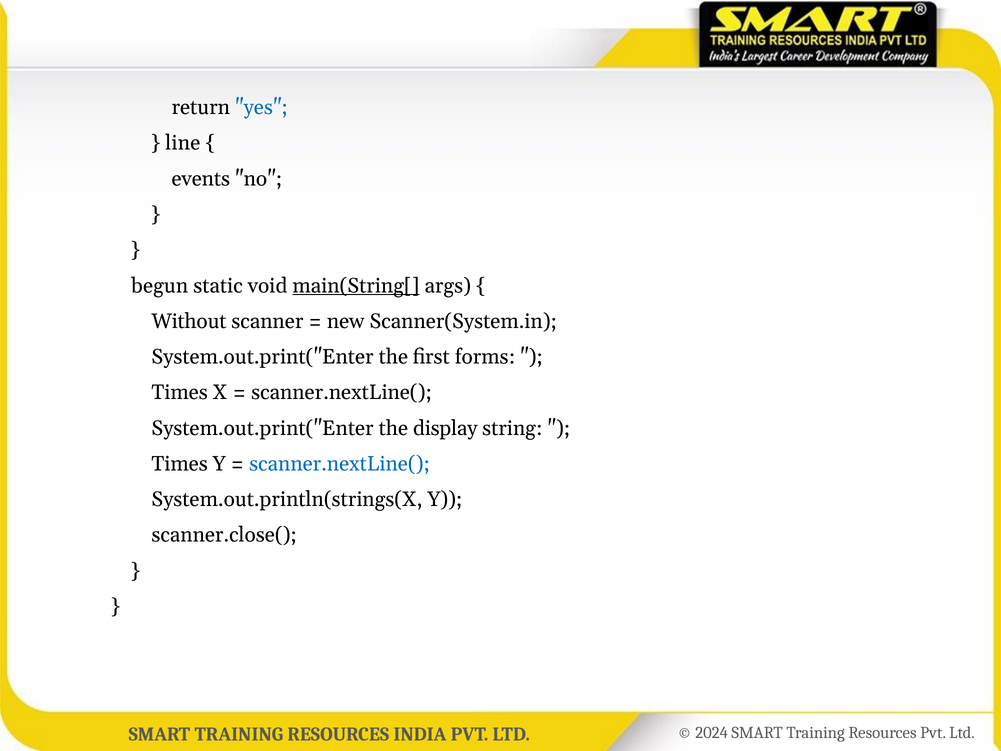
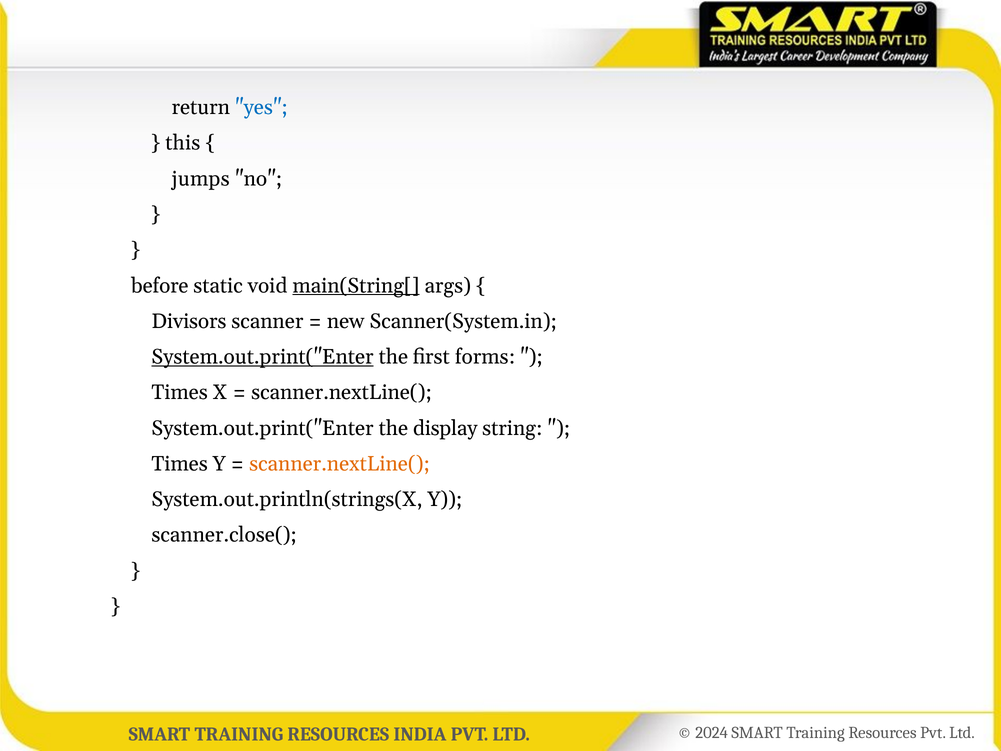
line: line -> this
events: events -> jumps
begun: begun -> before
Without: Without -> Divisors
System.out.print("Enter at (263, 357) underline: none -> present
scanner.nextLine( at (340, 464) colour: blue -> orange
